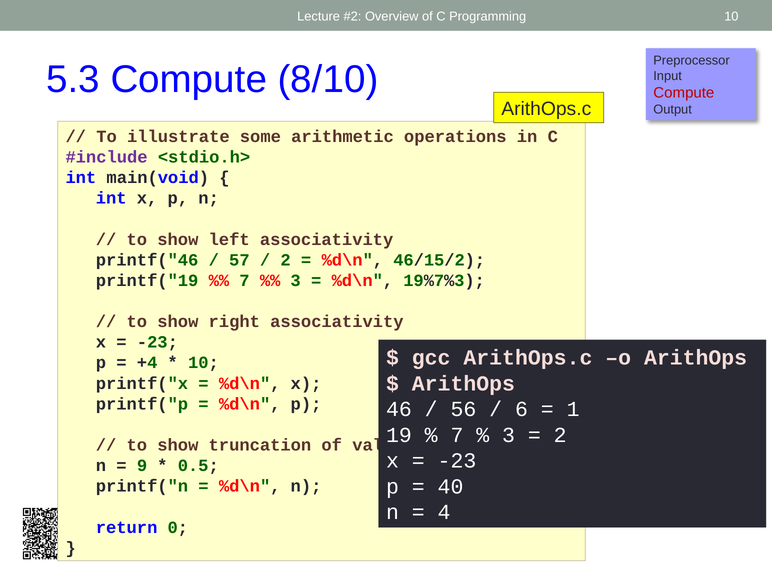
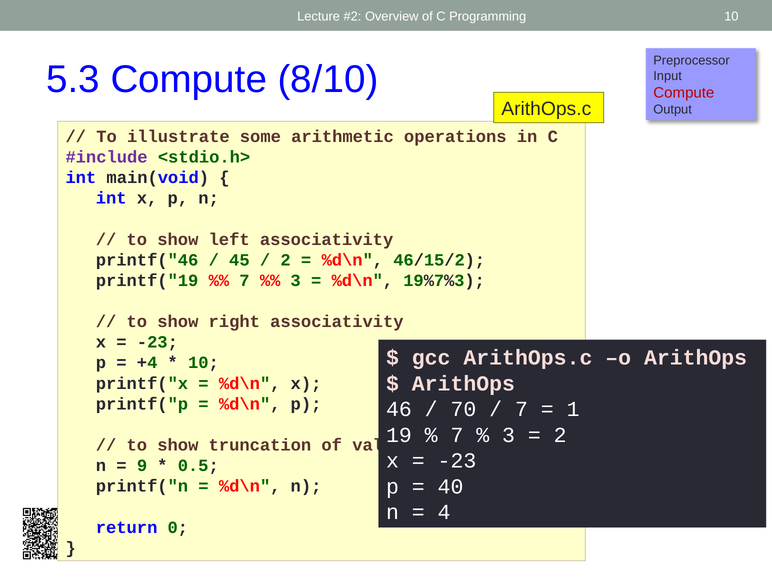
57: 57 -> 45
56: 56 -> 70
6 at (522, 409): 6 -> 7
